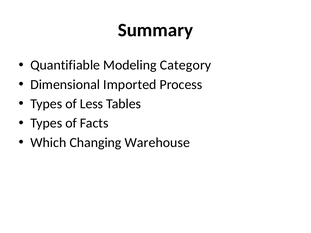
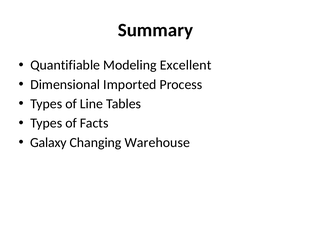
Category: Category -> Excellent
Less: Less -> Line
Which: Which -> Galaxy
